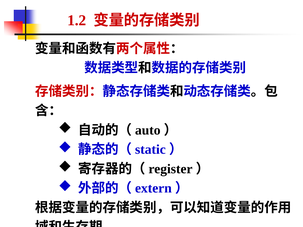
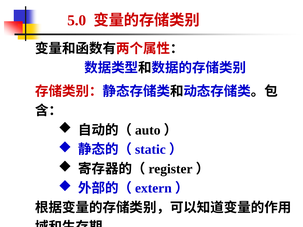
1.2: 1.2 -> 5.0
